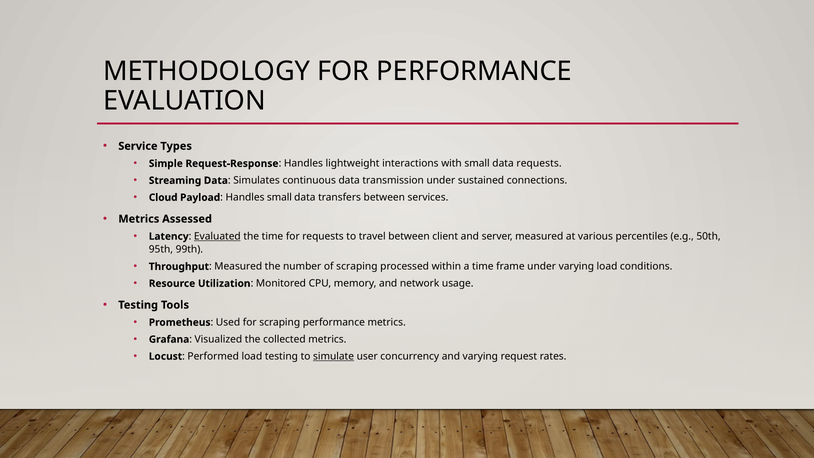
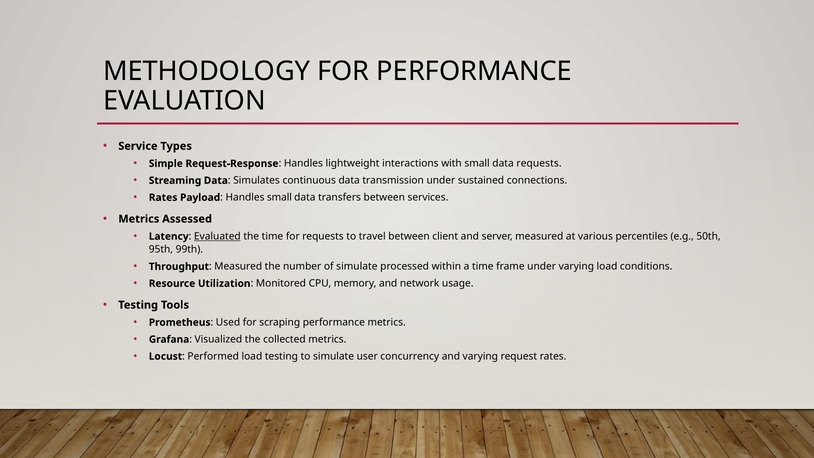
Cloud at (163, 197): Cloud -> Rates
of scraping: scraping -> simulate
simulate at (334, 356) underline: present -> none
